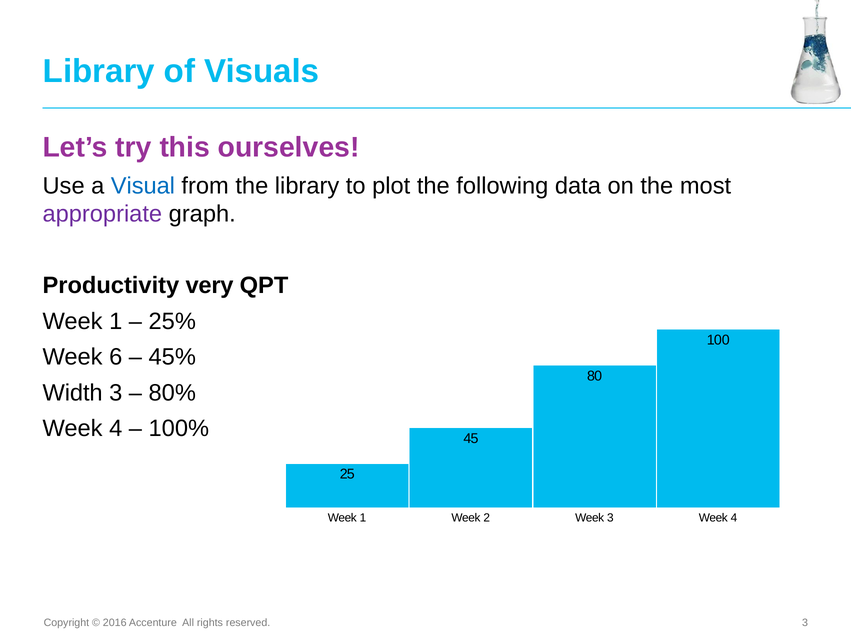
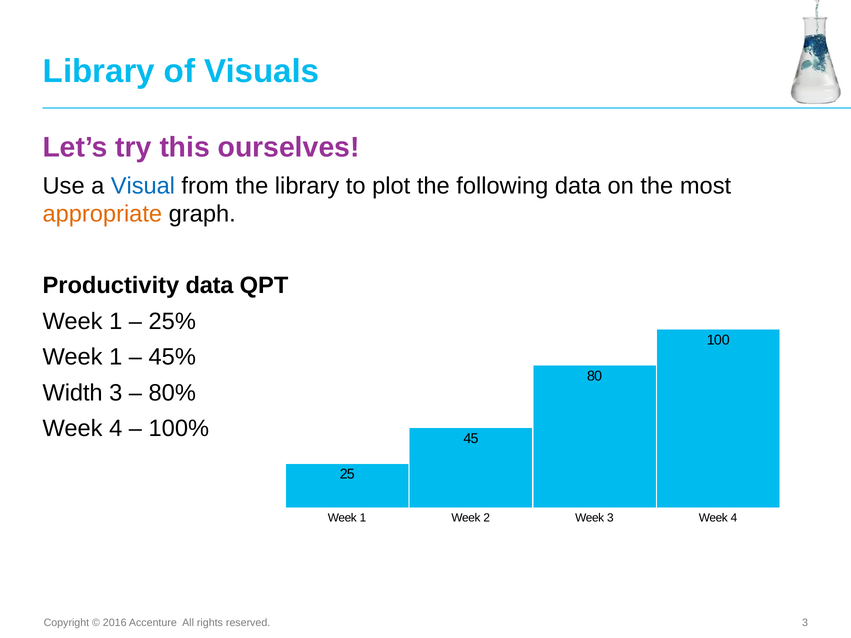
appropriate colour: purple -> orange
Productivity very: very -> data
6 at (116, 357): 6 -> 1
